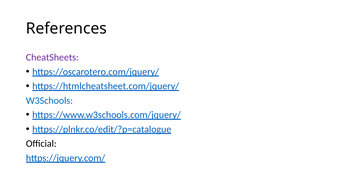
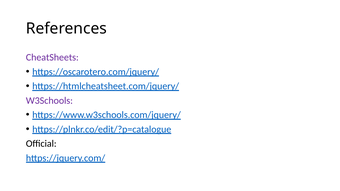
W3Schools colour: blue -> purple
